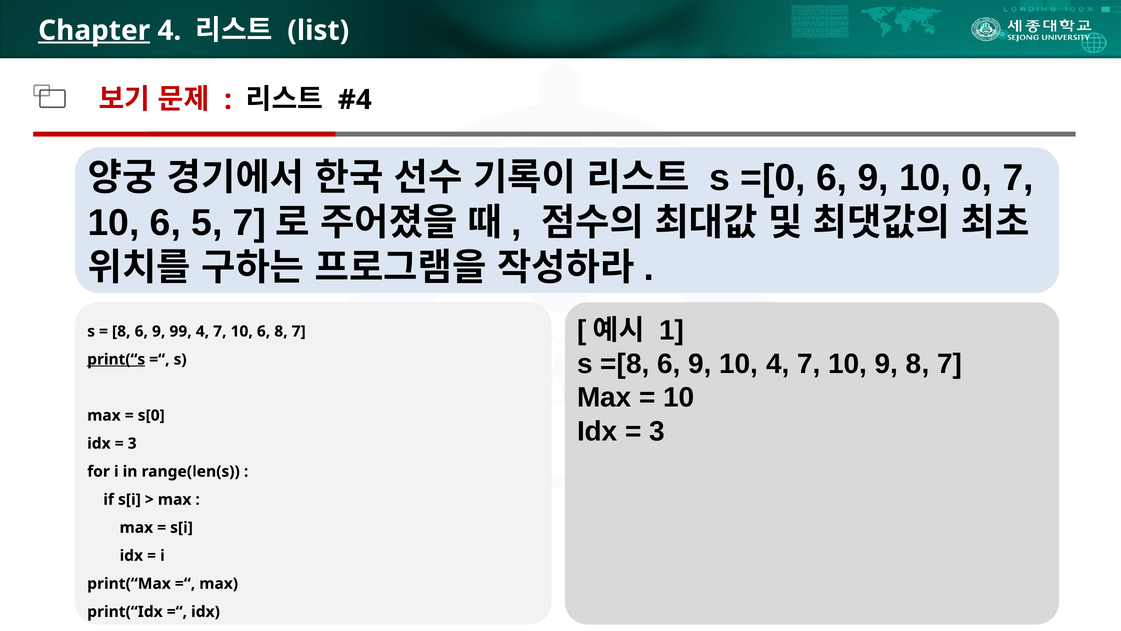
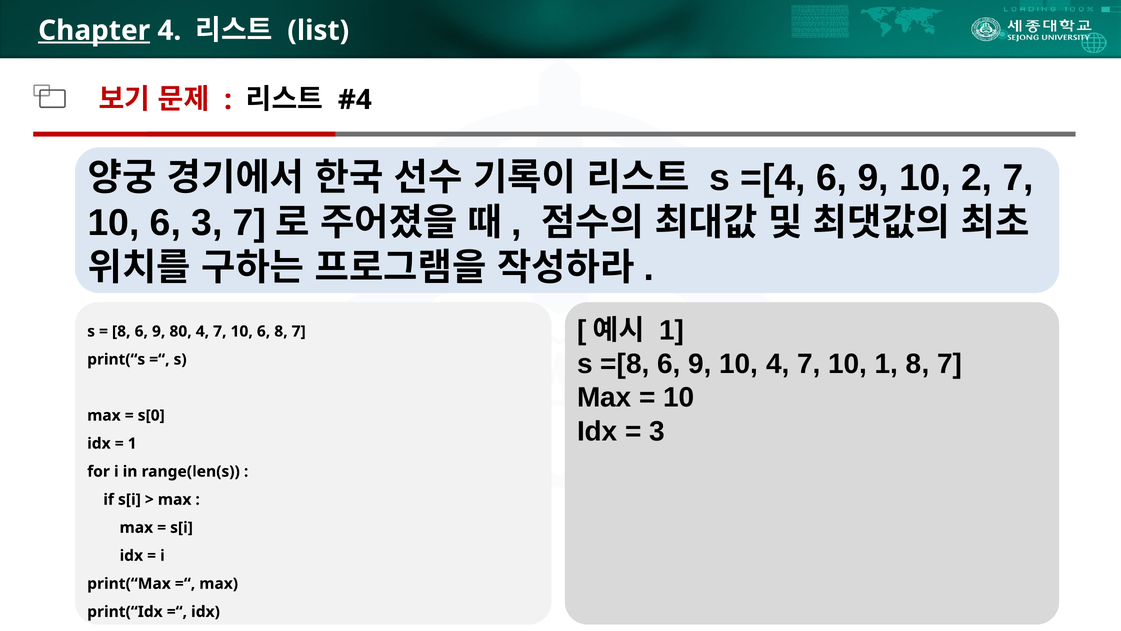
=[0: =[0 -> =[4
0: 0 -> 2
6 5: 5 -> 3
99: 99 -> 80
10 9: 9 -> 1
print(“s underline: present -> none
3 at (132, 443): 3 -> 1
